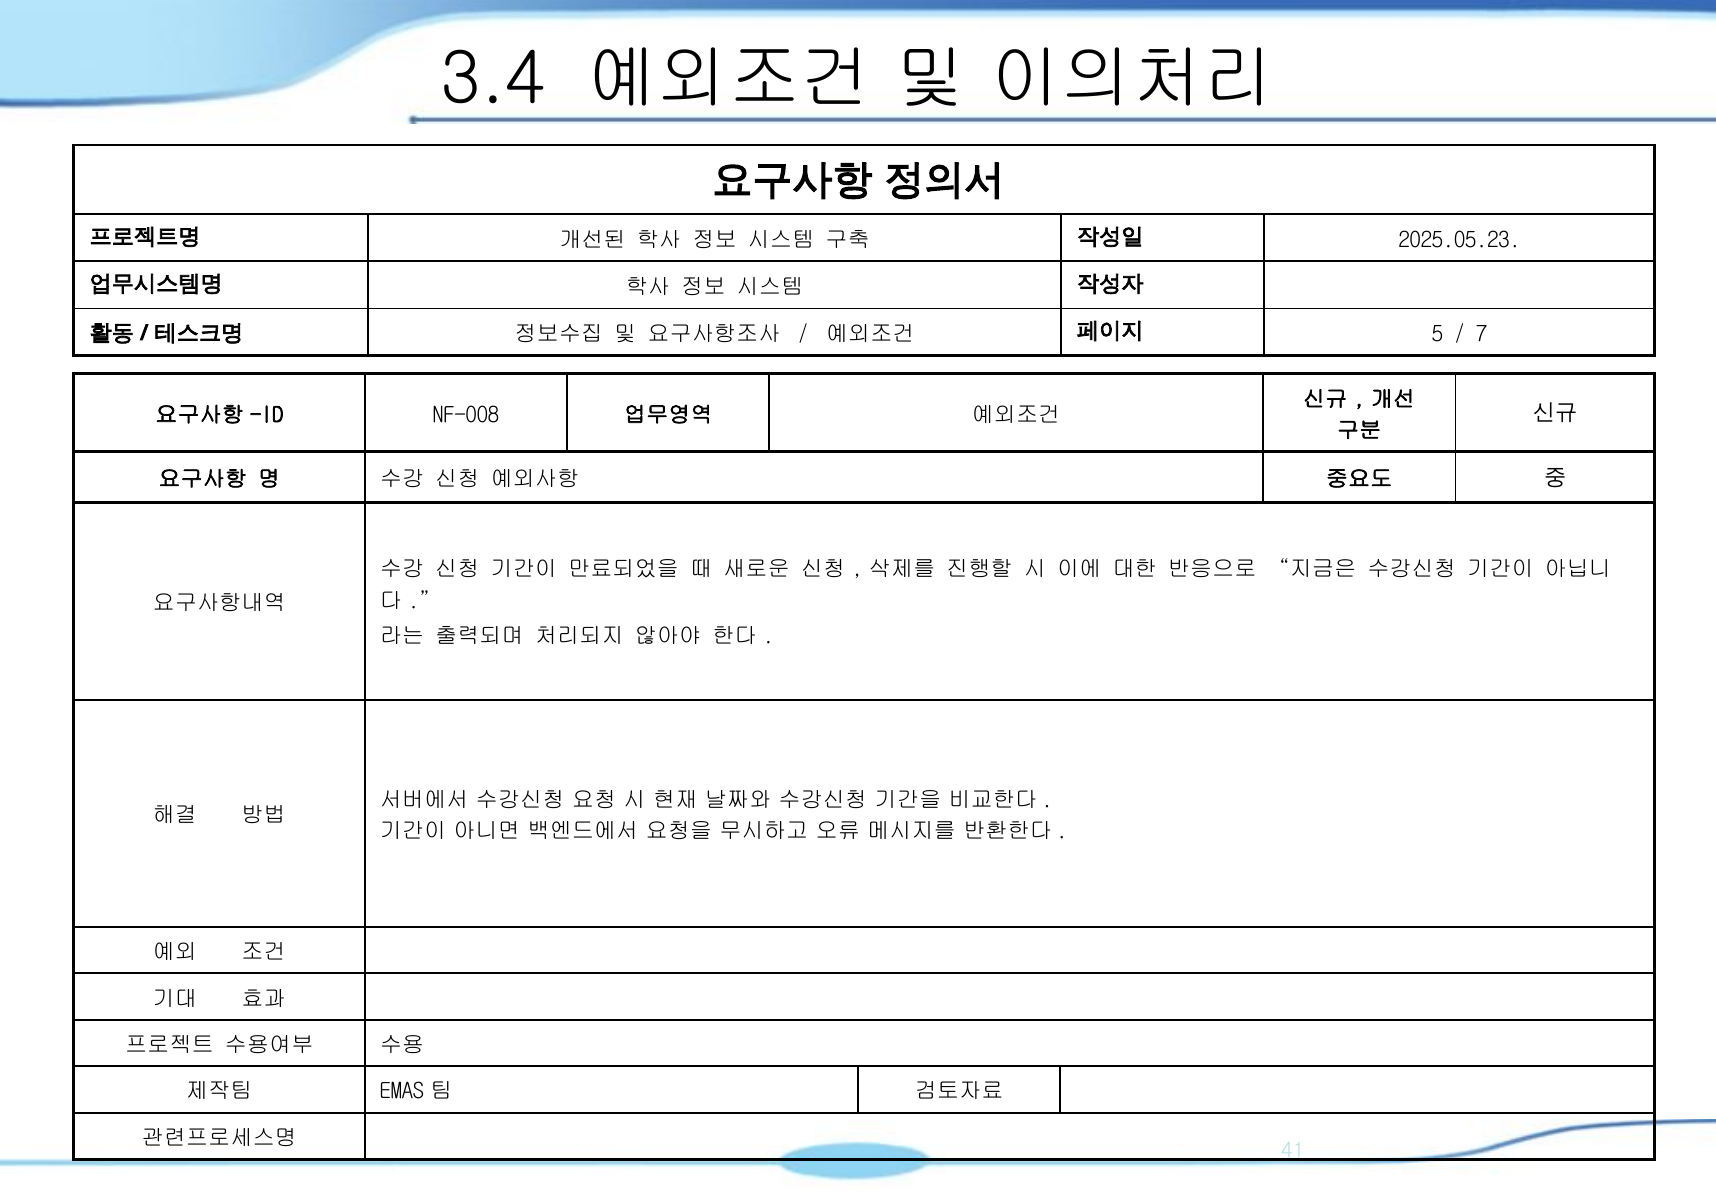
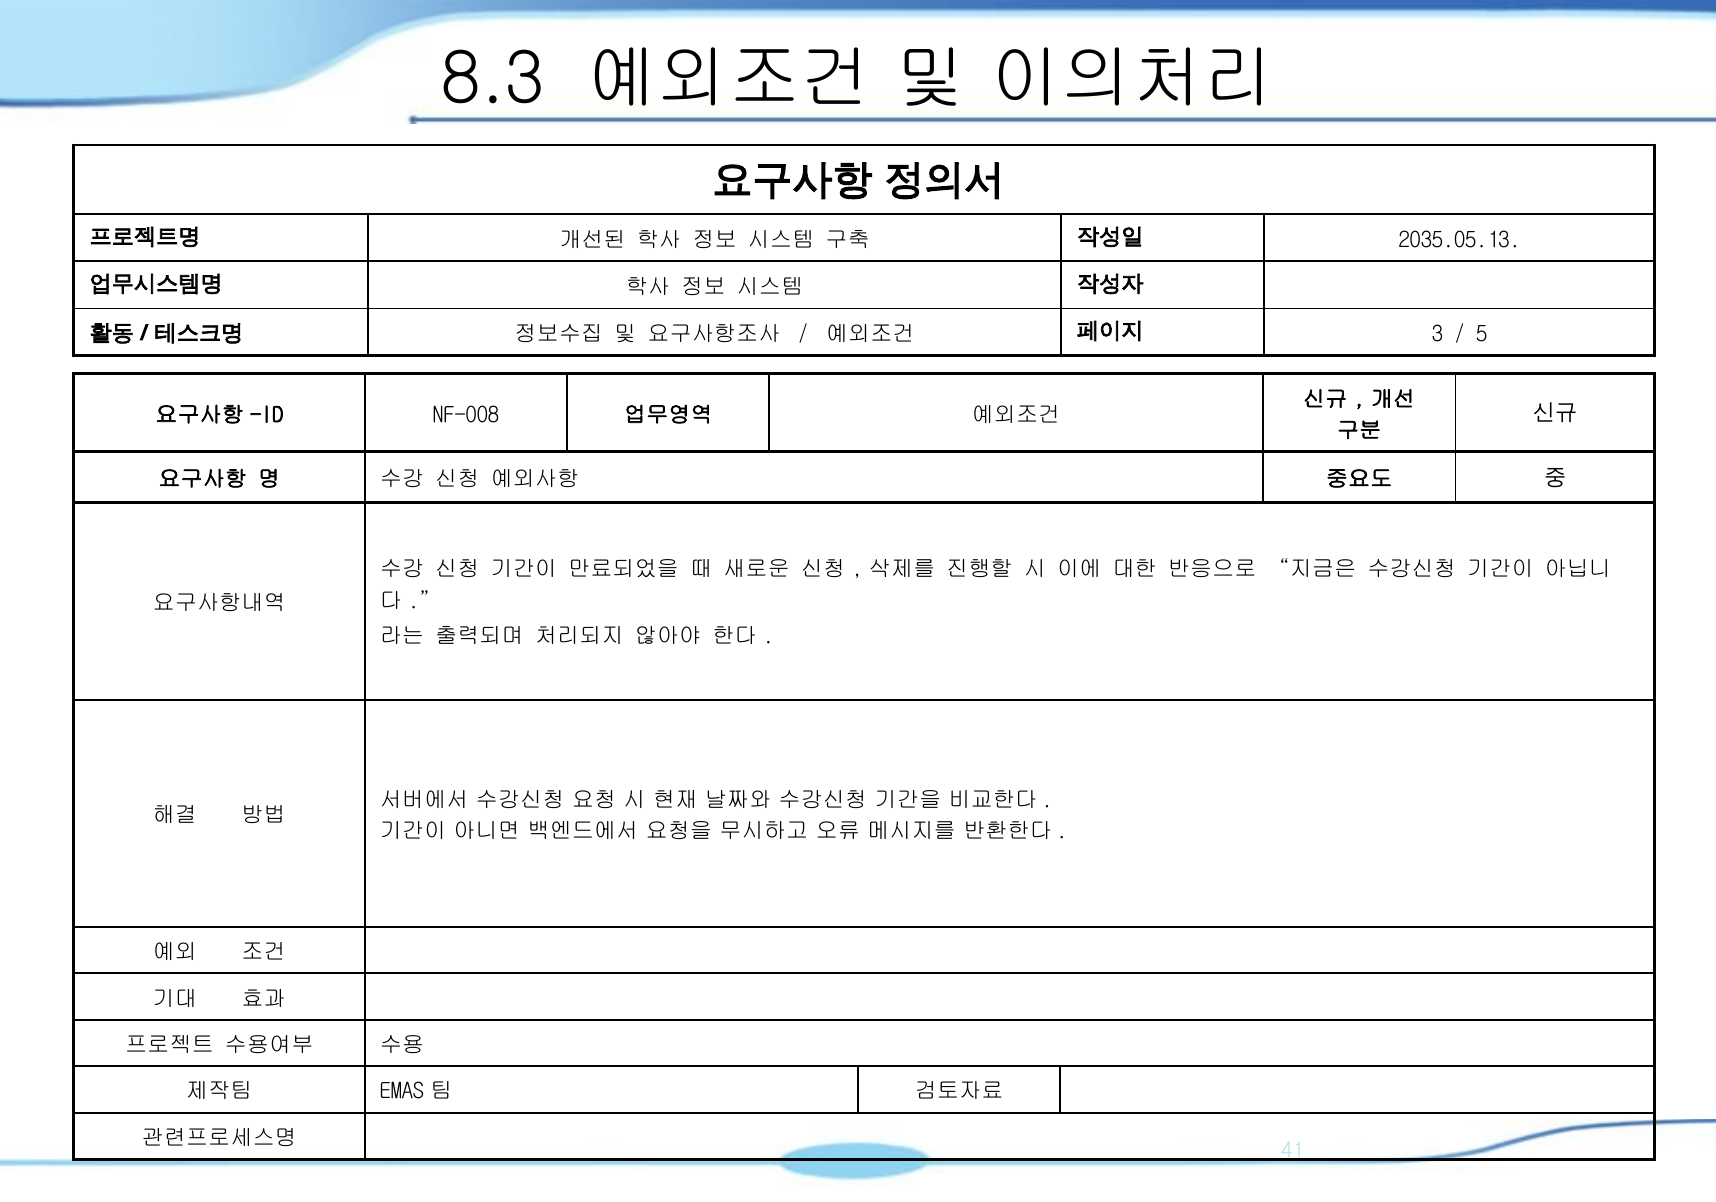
3.4: 3.4 -> 8.3
2025.05.23: 2025.05.23 -> 2035.05.13
5: 5 -> 3
7: 7 -> 5
